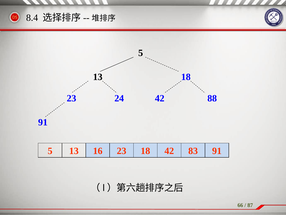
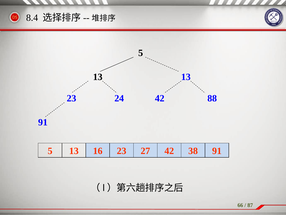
13 18: 18 -> 13
23 18: 18 -> 27
83: 83 -> 38
